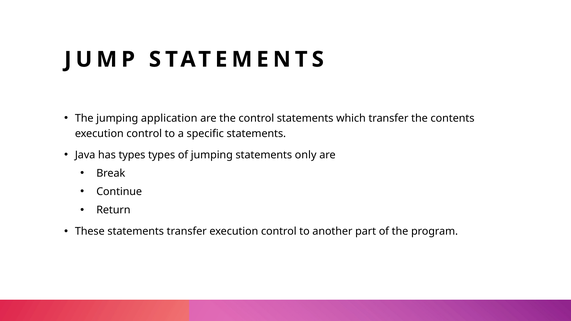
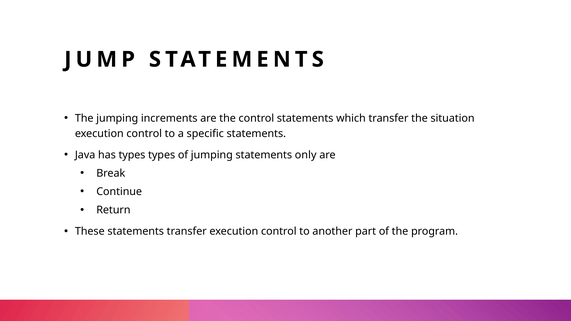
application: application -> increments
contents: contents -> situation
